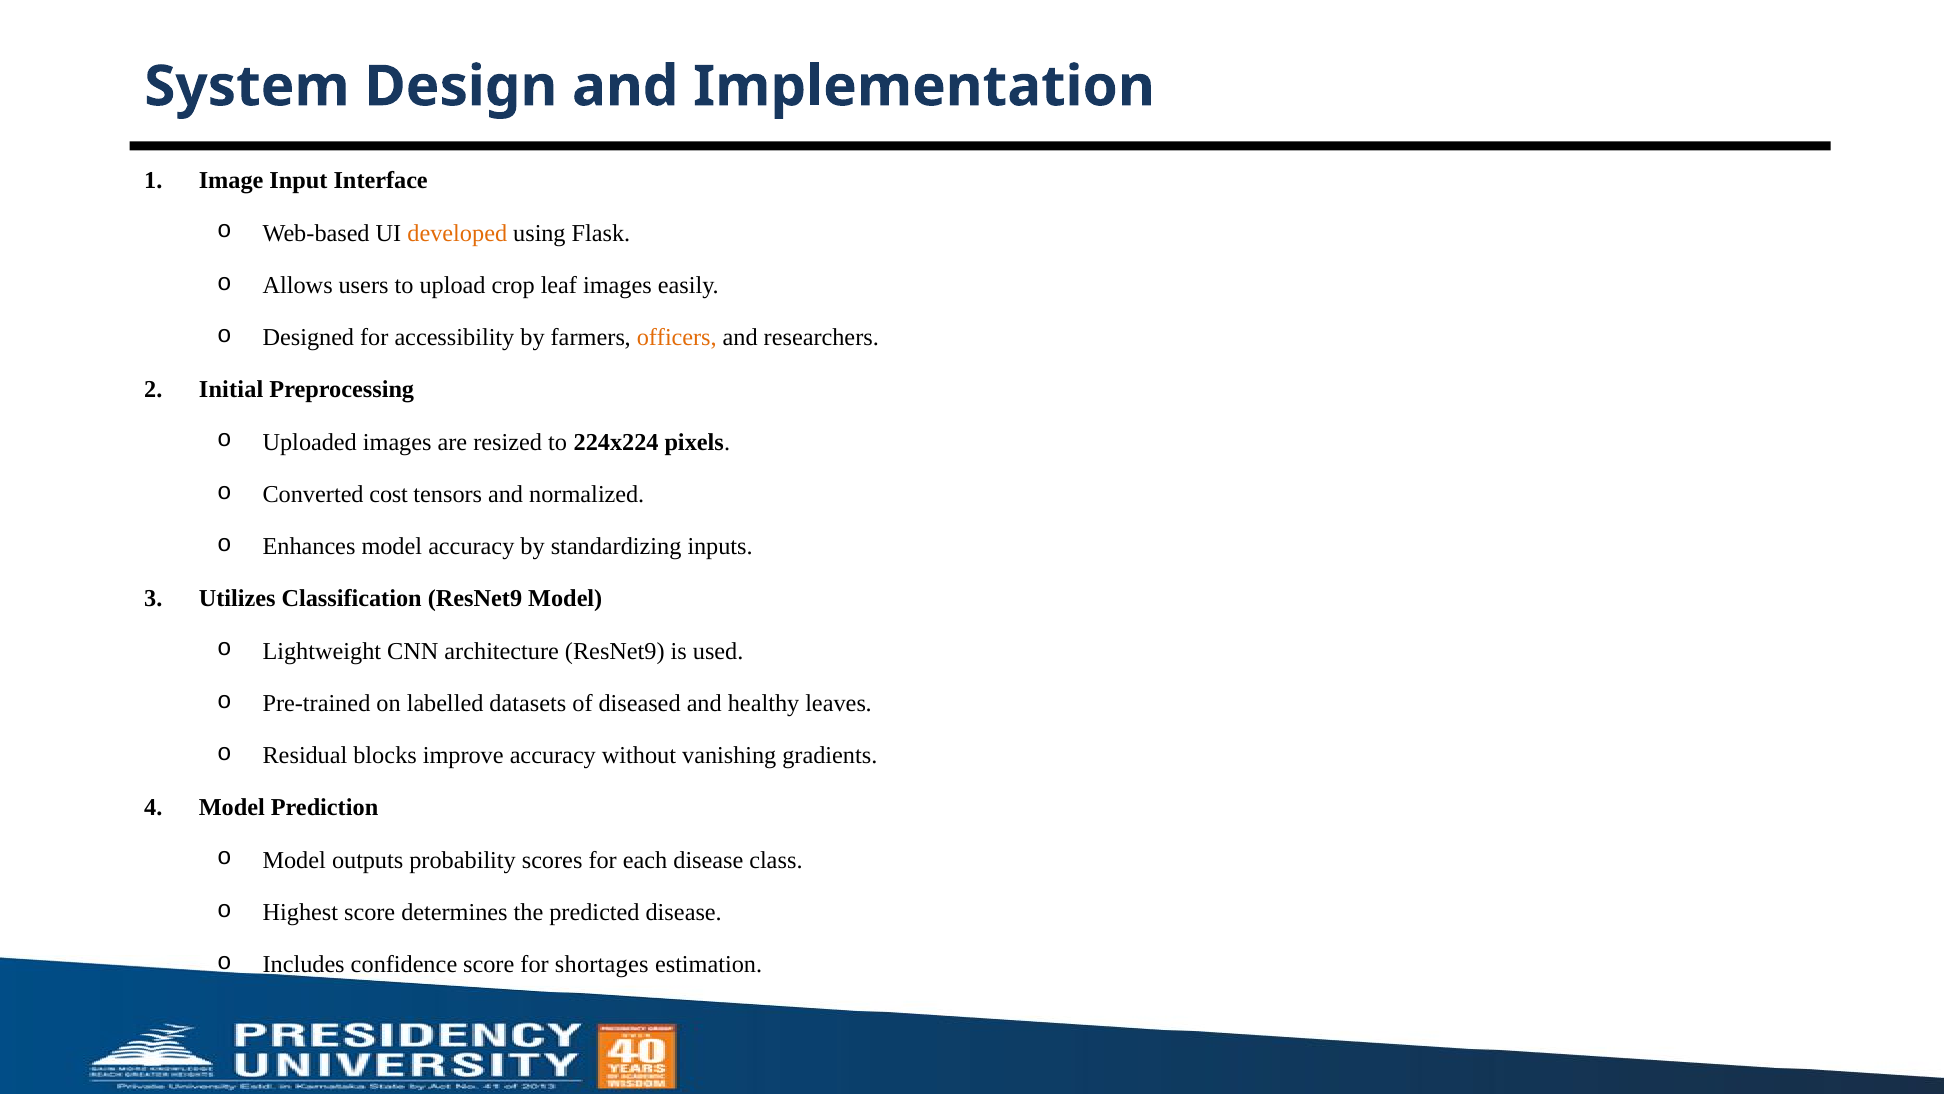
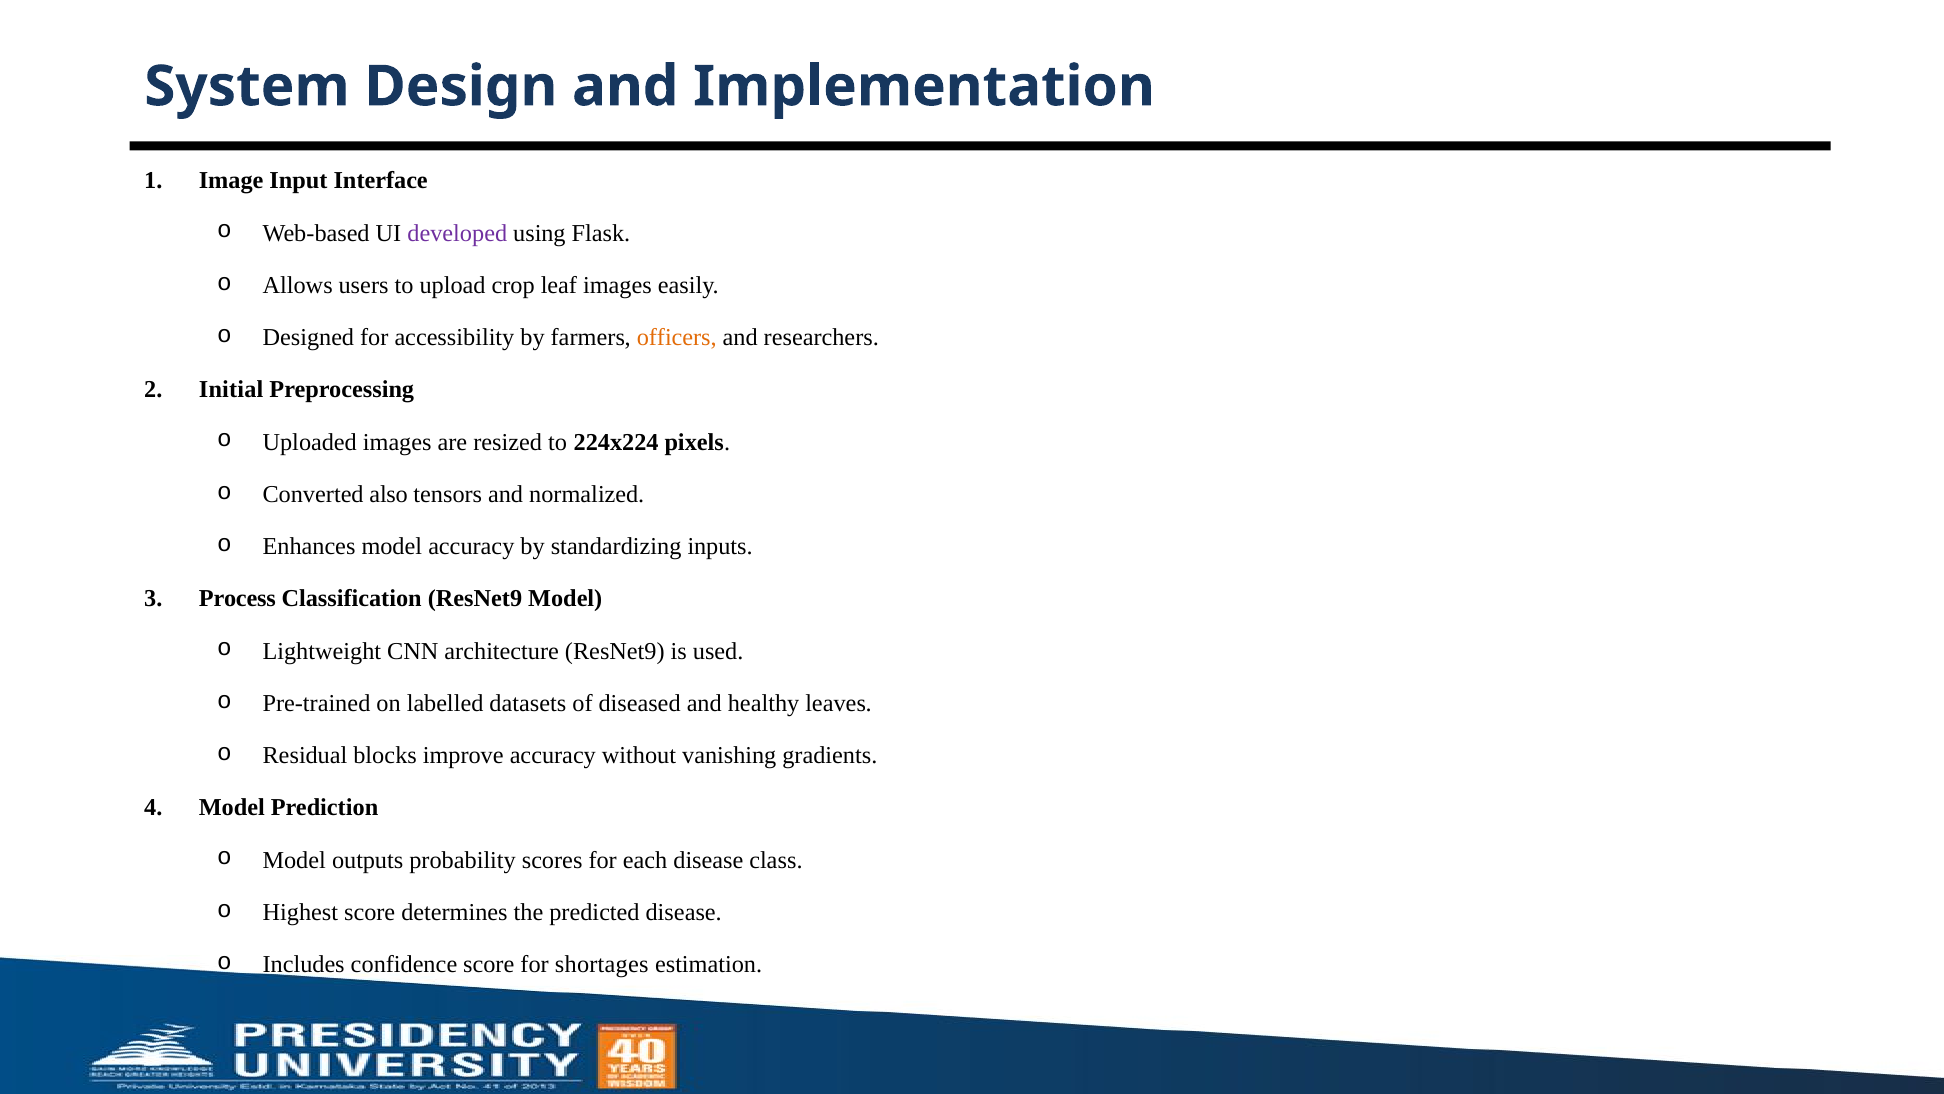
developed colour: orange -> purple
cost: cost -> also
Utilizes: Utilizes -> Process
